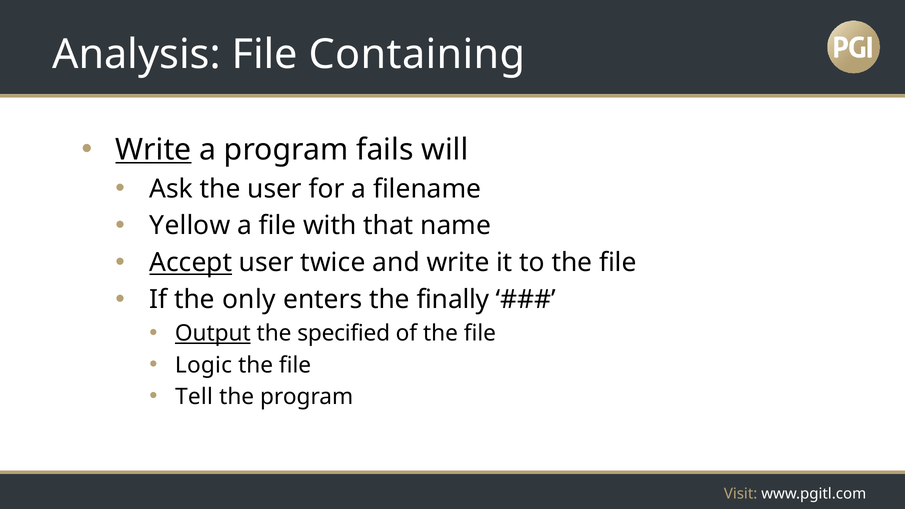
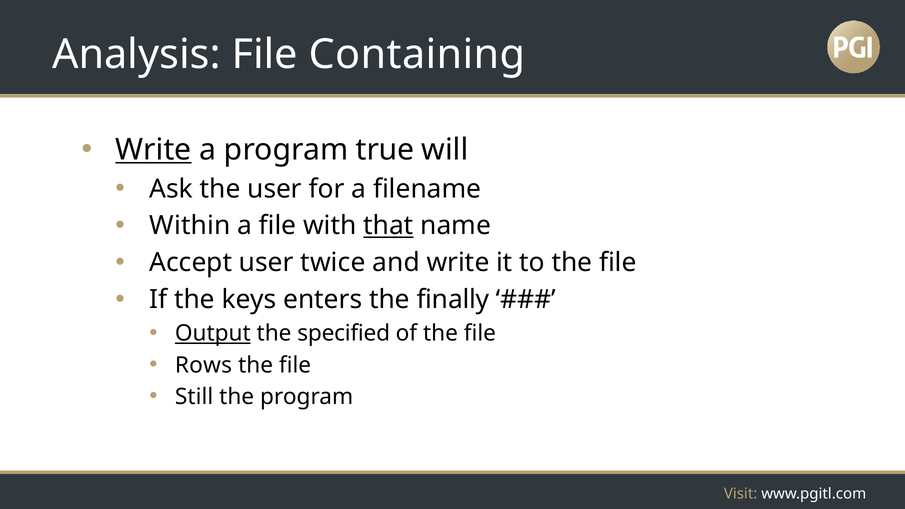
fails: fails -> true
Yellow: Yellow -> Within
that underline: none -> present
Accept underline: present -> none
only: only -> keys
Logic: Logic -> Rows
Tell: Tell -> Still
